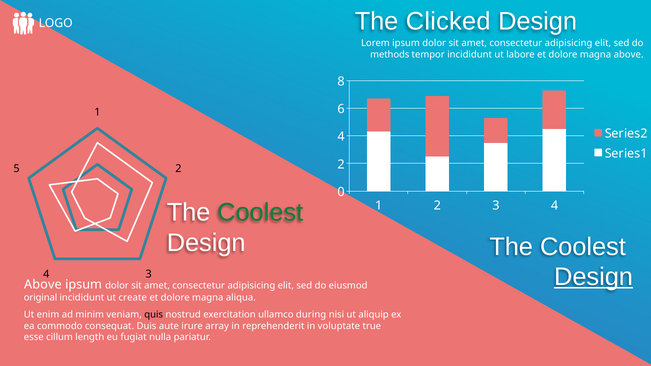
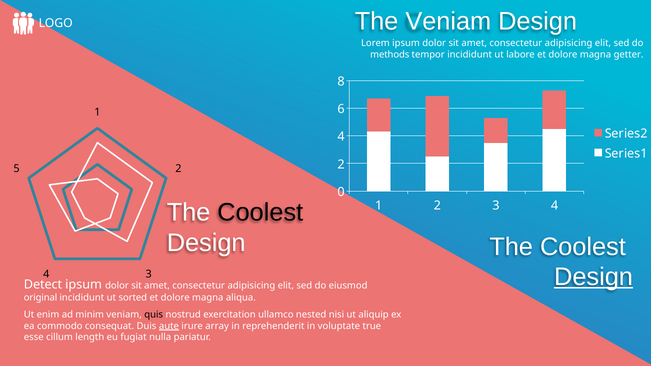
The Clicked: Clicked -> Veniam
magna above: above -> getter
Coolest at (260, 213) colour: green -> black
Above at (43, 285): Above -> Detect
create: create -> sorted
during: during -> nested
aute underline: none -> present
